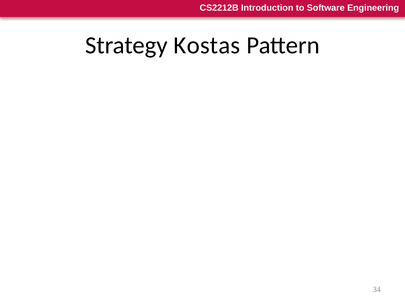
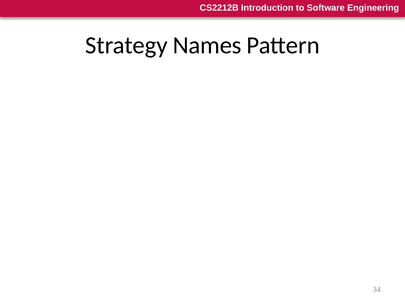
Kostas: Kostas -> Names
